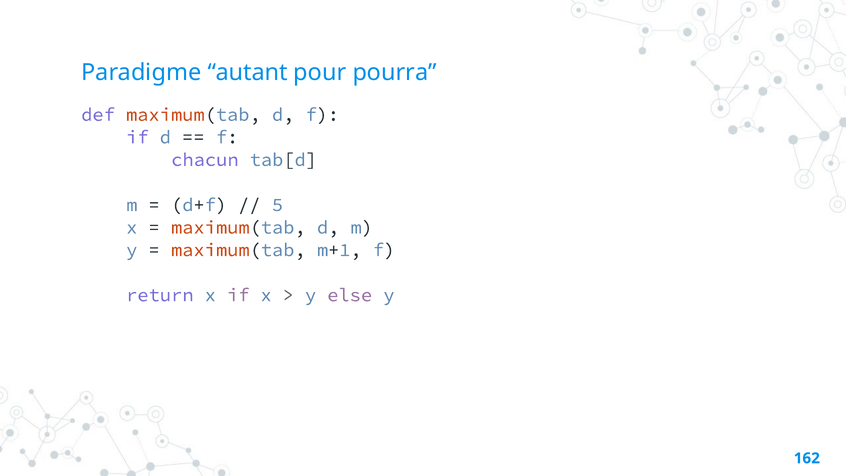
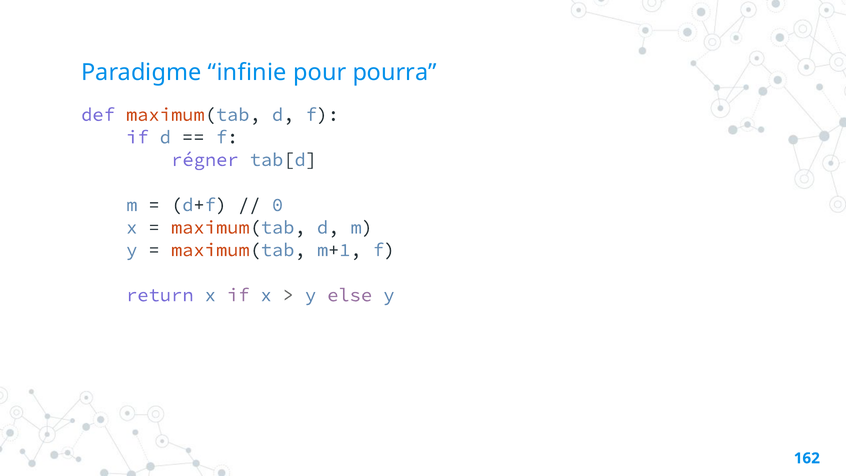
autant: autant -> infinie
chacun: chacun -> régner
5: 5 -> 0
